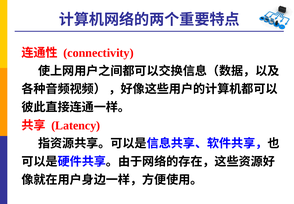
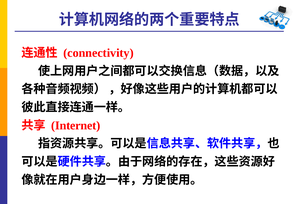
Latency: Latency -> Internet
